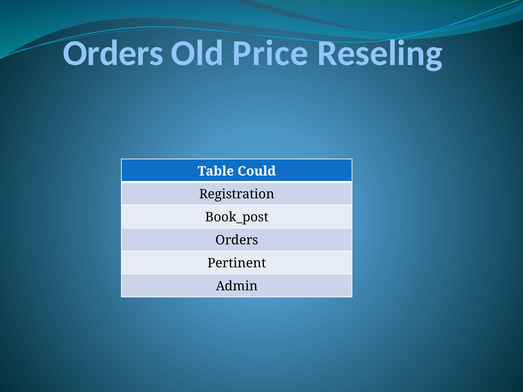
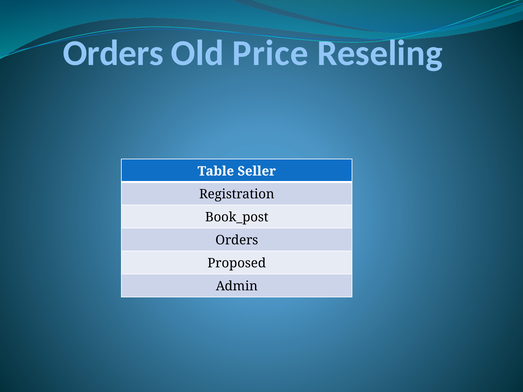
Could: Could -> Seller
Pertinent: Pertinent -> Proposed
